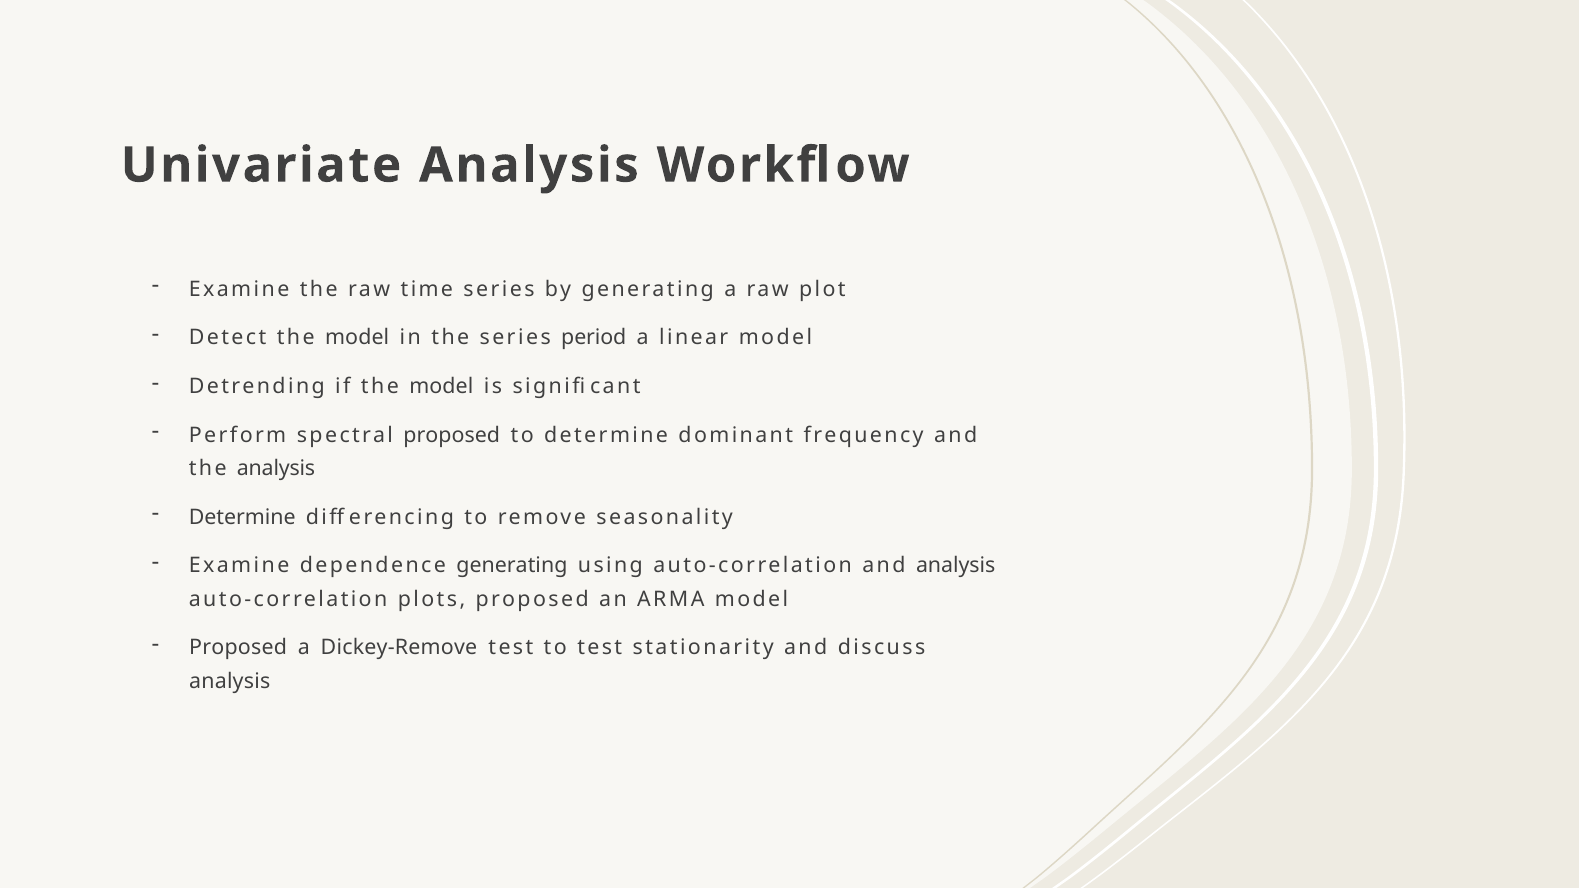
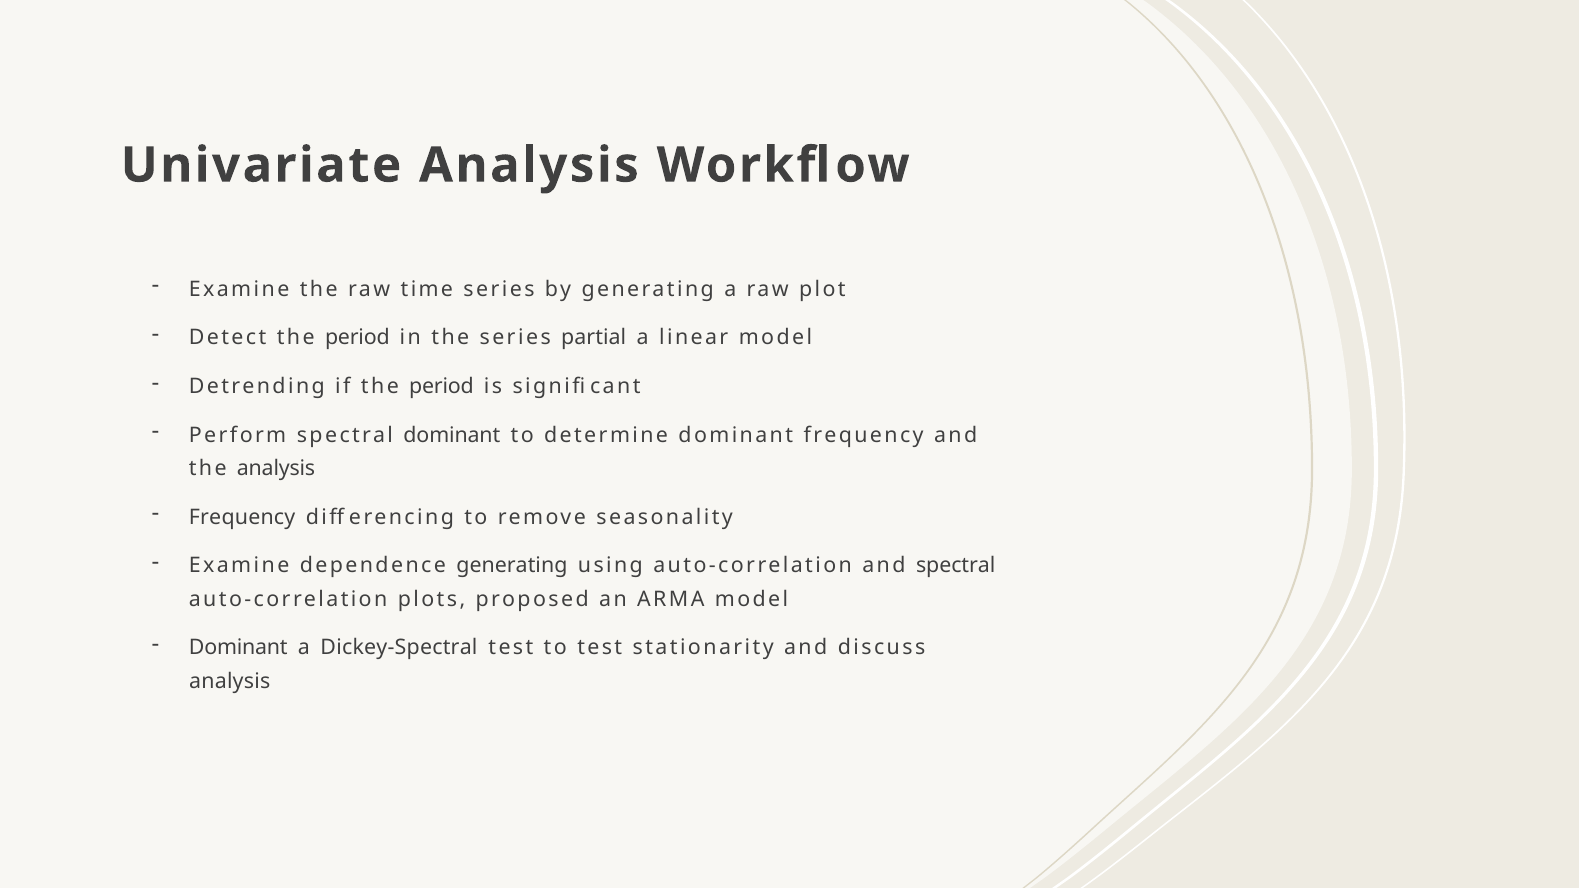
Detect the model: model -> period
period: period -> partial
if the model: model -> period
spectral proposed: proposed -> dominant
Determine at (242, 517): Determine -> Frequency
and analysis: analysis -> spectral
Proposed at (238, 648): Proposed -> Dominant
Dickey-Remove: Dickey-Remove -> Dickey-Spectral
